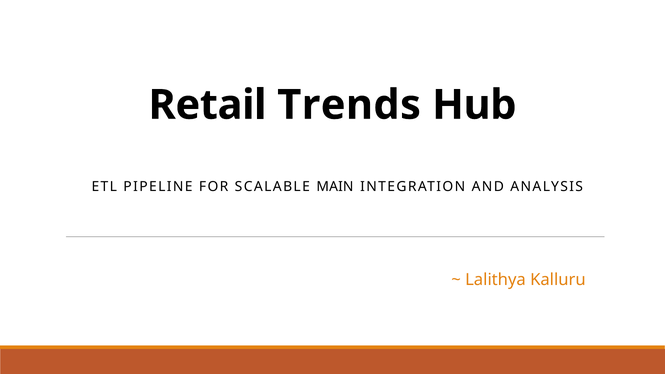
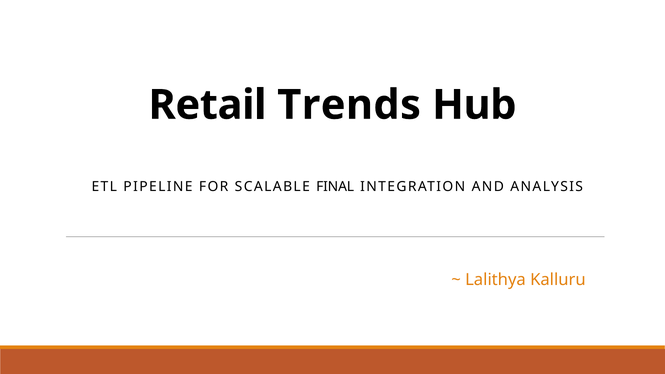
MAIN: MAIN -> FINAL
